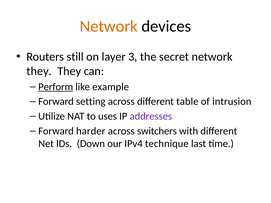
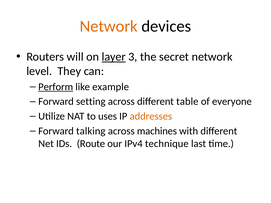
still: still -> will
layer underline: none -> present
they at (39, 71): they -> level
intrusion: intrusion -> everyone
addresses colour: purple -> orange
harder: harder -> talking
switchers: switchers -> machines
Down: Down -> Route
